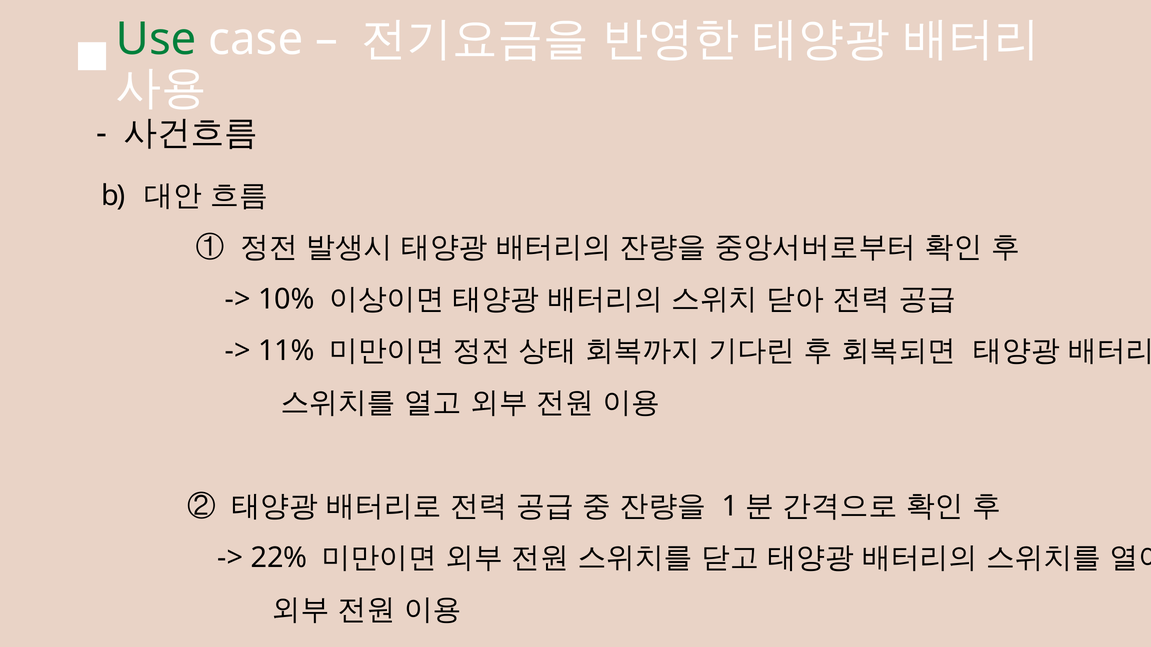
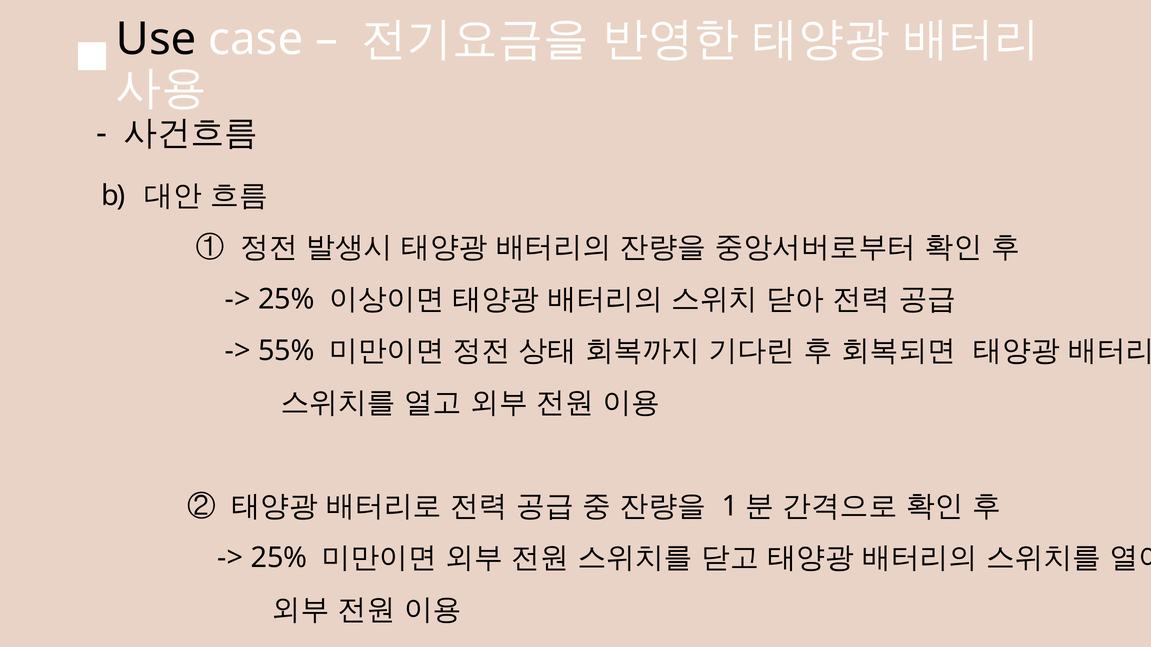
Use colour: green -> black
10% at (286, 299): 10% -> 25%
11%: 11% -> 55%
22% at (279, 558): 22% -> 25%
